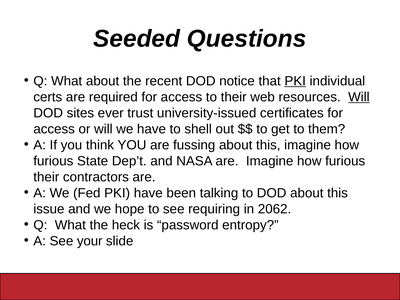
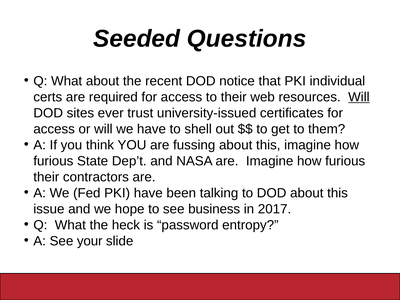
PKI at (295, 81) underline: present -> none
requiring: requiring -> business
2062: 2062 -> 2017
